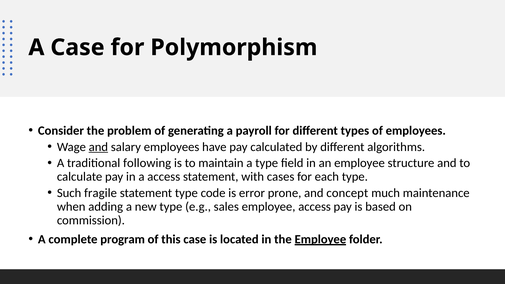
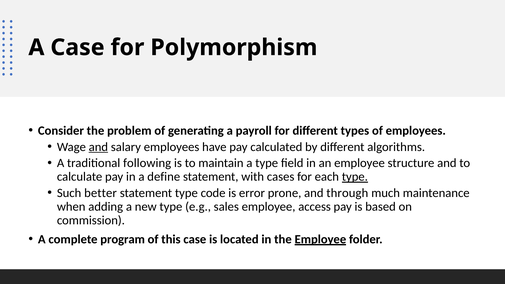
a access: access -> define
type at (355, 177) underline: none -> present
fragile: fragile -> better
concept: concept -> through
